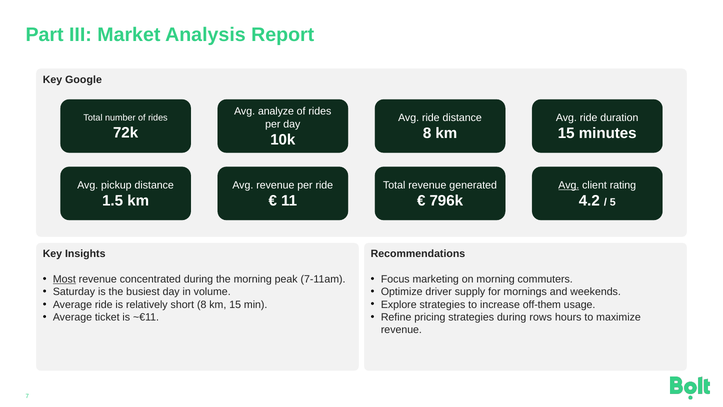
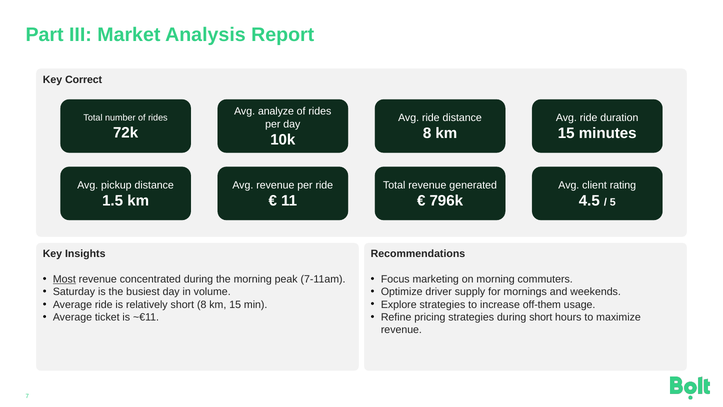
Google: Google -> Correct
Avg at (569, 185) underline: present -> none
4.2: 4.2 -> 4.5
during rows: rows -> short
